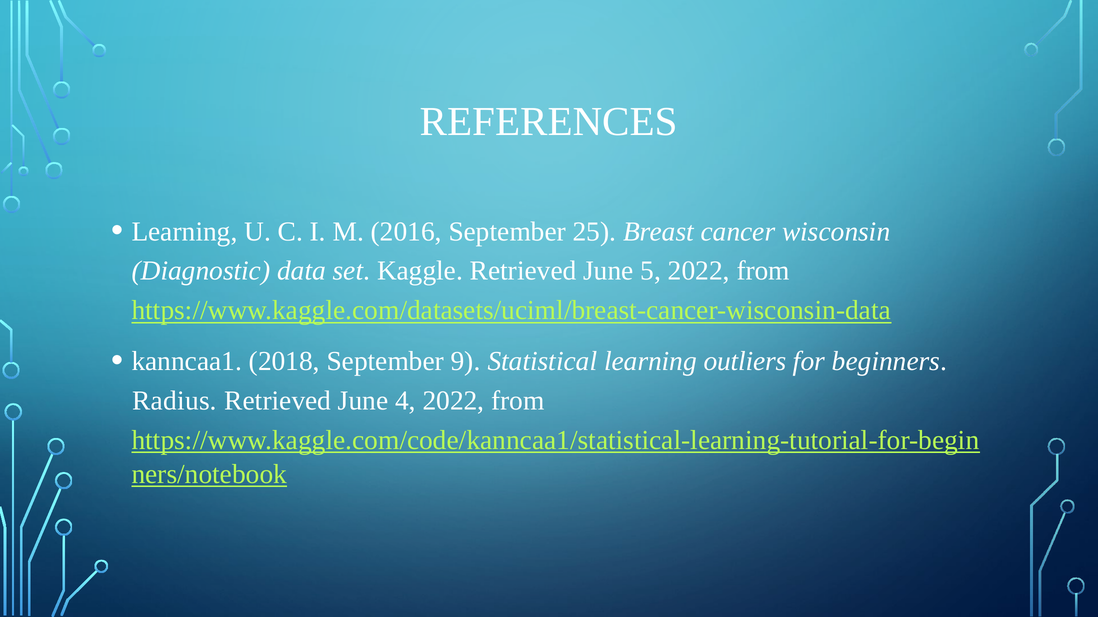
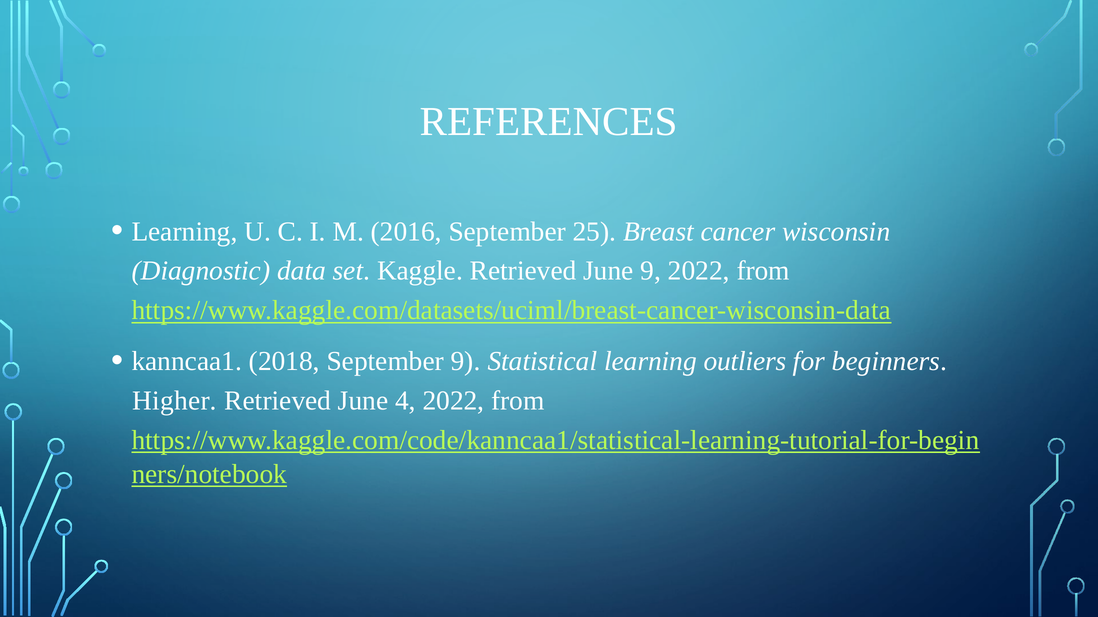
June 5: 5 -> 9
Radius: Radius -> Higher
